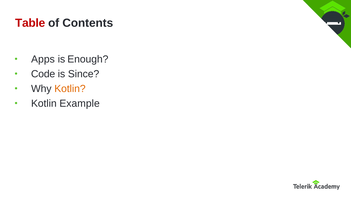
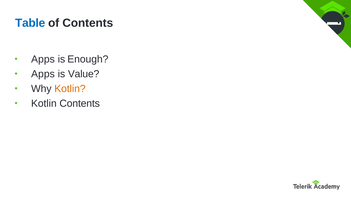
Table colour: red -> blue
Code at (43, 74): Code -> Apps
Since: Since -> Value
Kotlin Example: Example -> Contents
